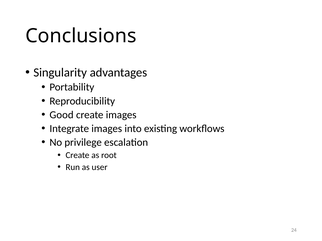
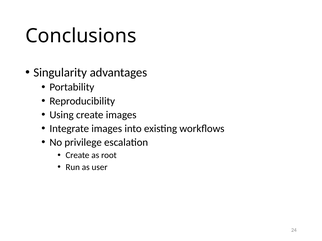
Good: Good -> Using
